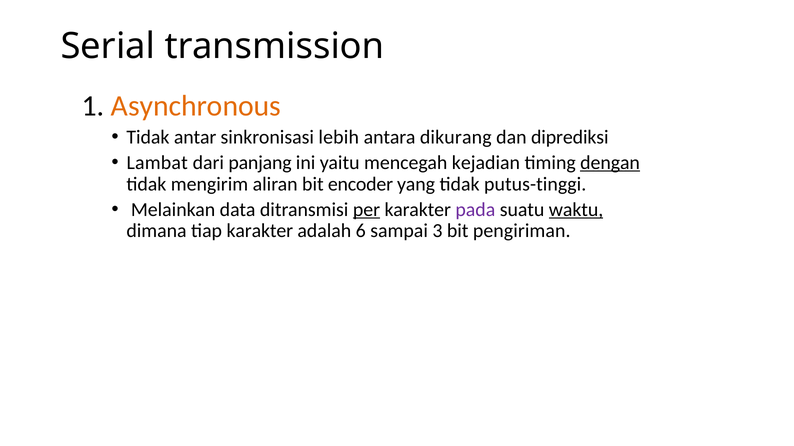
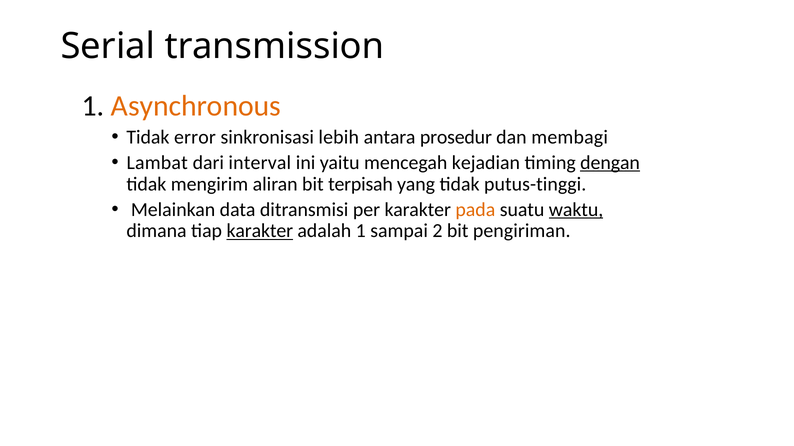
antar: antar -> error
dikurang: dikurang -> prosedur
diprediksi: diprediksi -> membagi
panjang: panjang -> interval
encoder: encoder -> terpisah
per underline: present -> none
pada colour: purple -> orange
karakter at (260, 231) underline: none -> present
adalah 6: 6 -> 1
3: 3 -> 2
